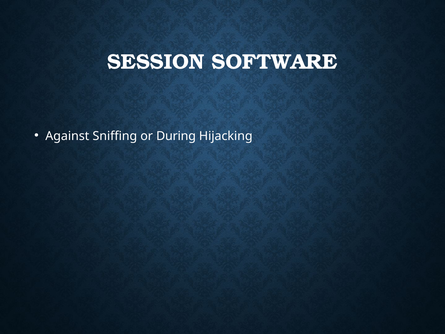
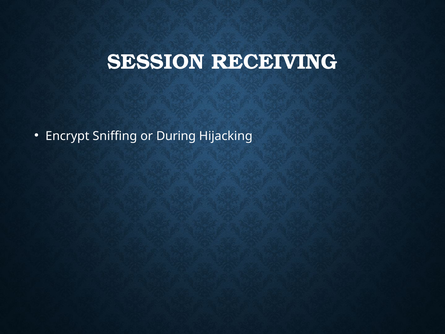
SOFTWARE: SOFTWARE -> RECEIVING
Against: Against -> Encrypt
